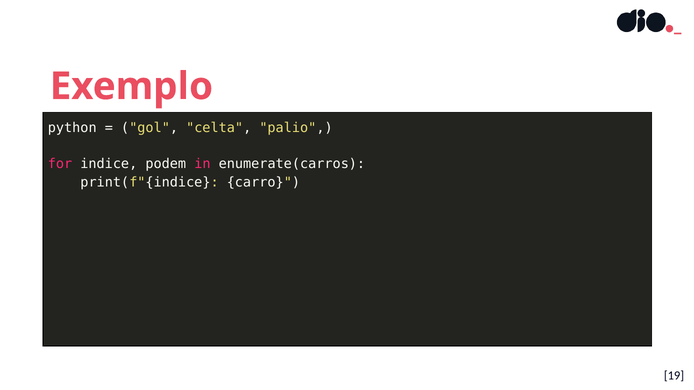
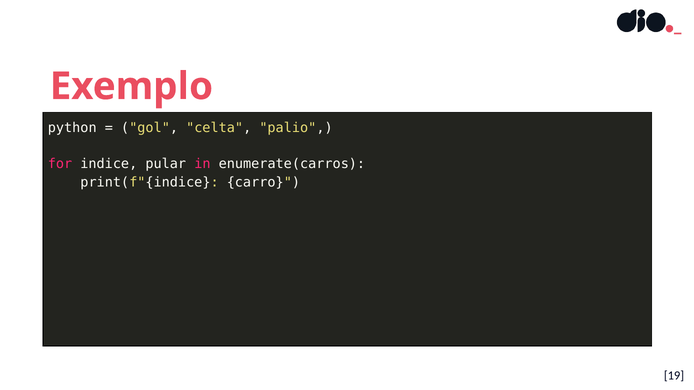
podem: podem -> pular
